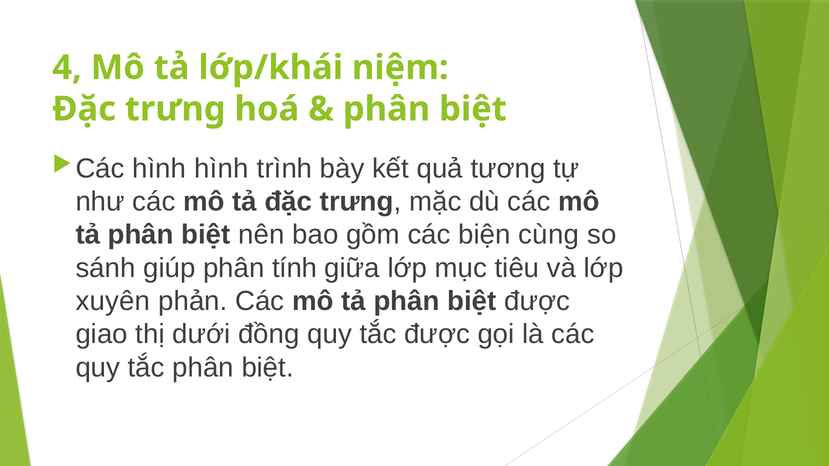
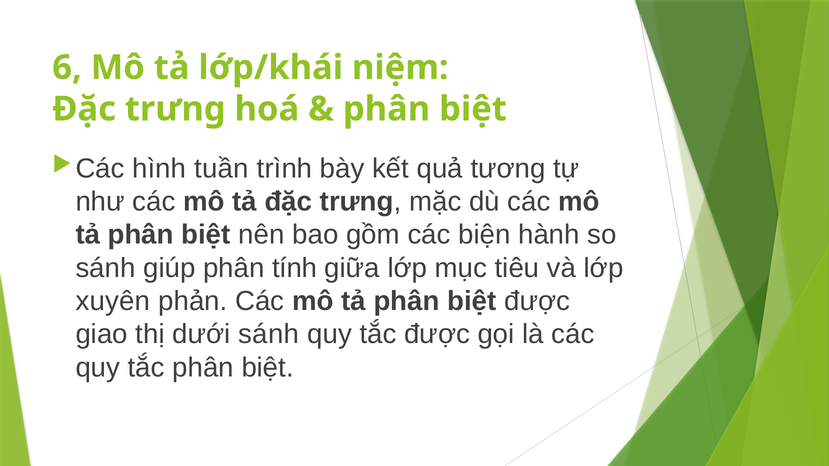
4: 4 -> 6
hình hình: hình -> tuần
cùng: cùng -> hành
dưới đồng: đồng -> sánh
